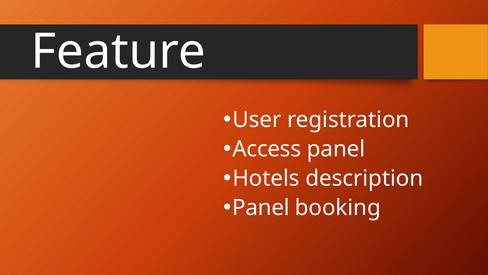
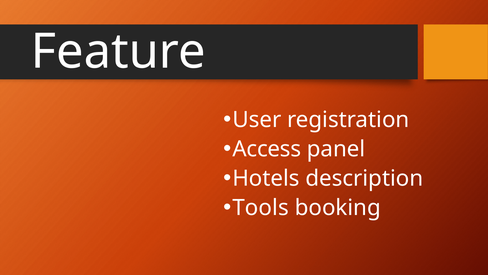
Panel at (261, 207): Panel -> Tools
